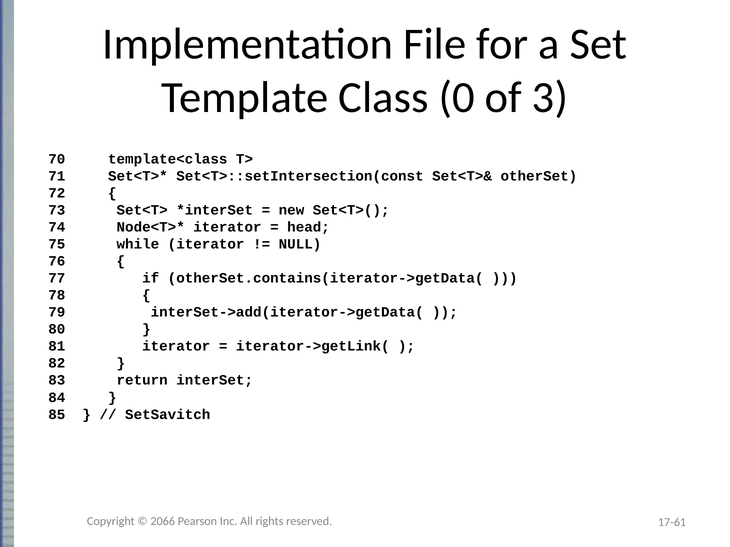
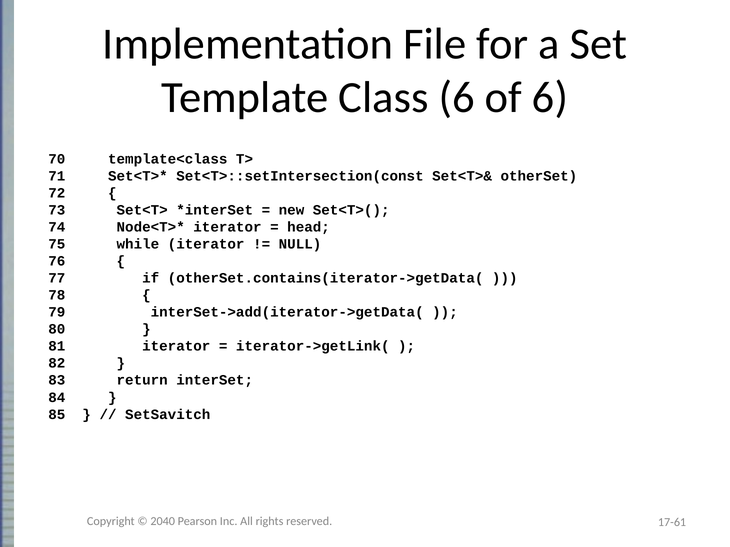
Class 0: 0 -> 6
of 3: 3 -> 6
2066: 2066 -> 2040
